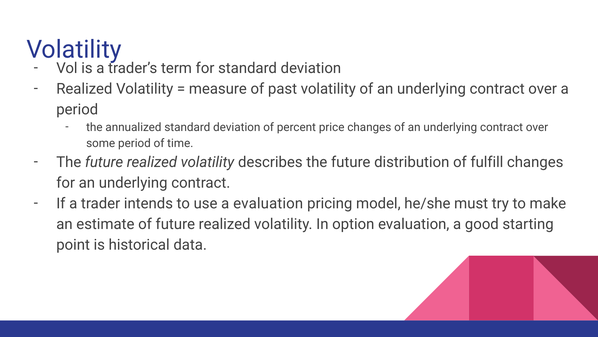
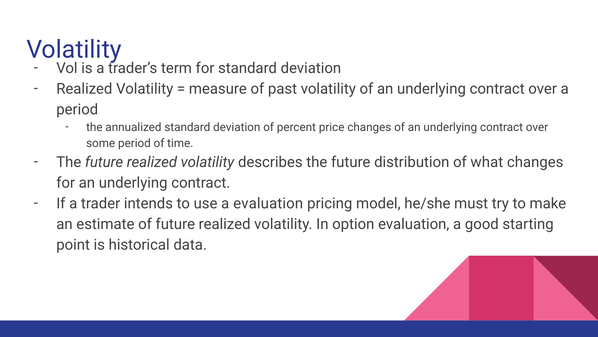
fulfill: fulfill -> what
